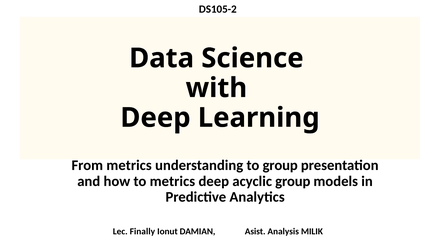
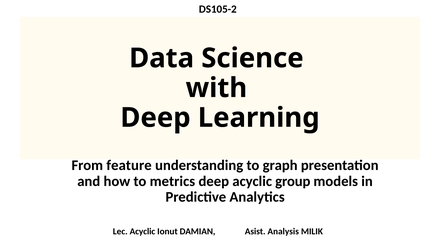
From metrics: metrics -> feature
to group: group -> graph
Lec Finally: Finally -> Acyclic
